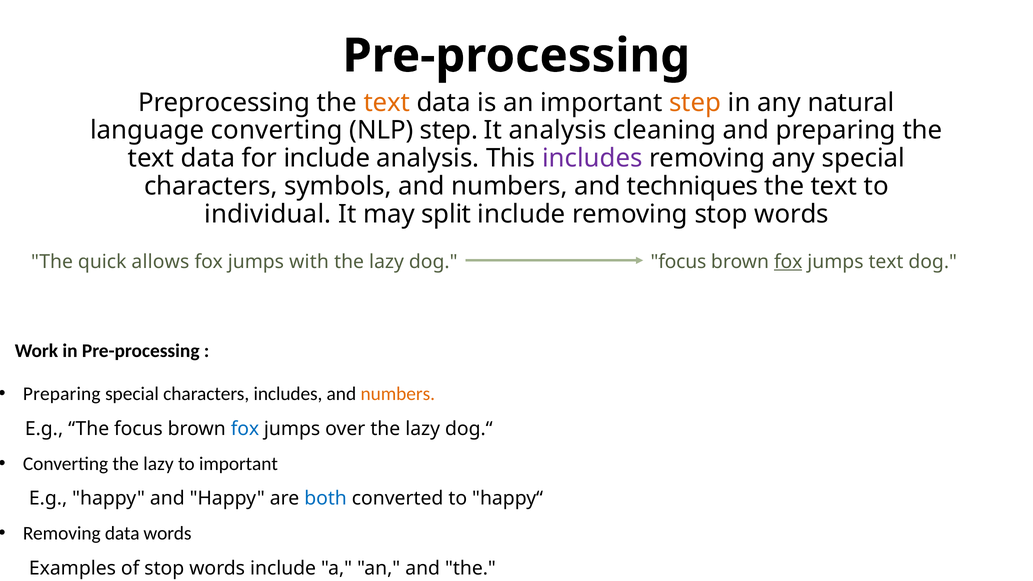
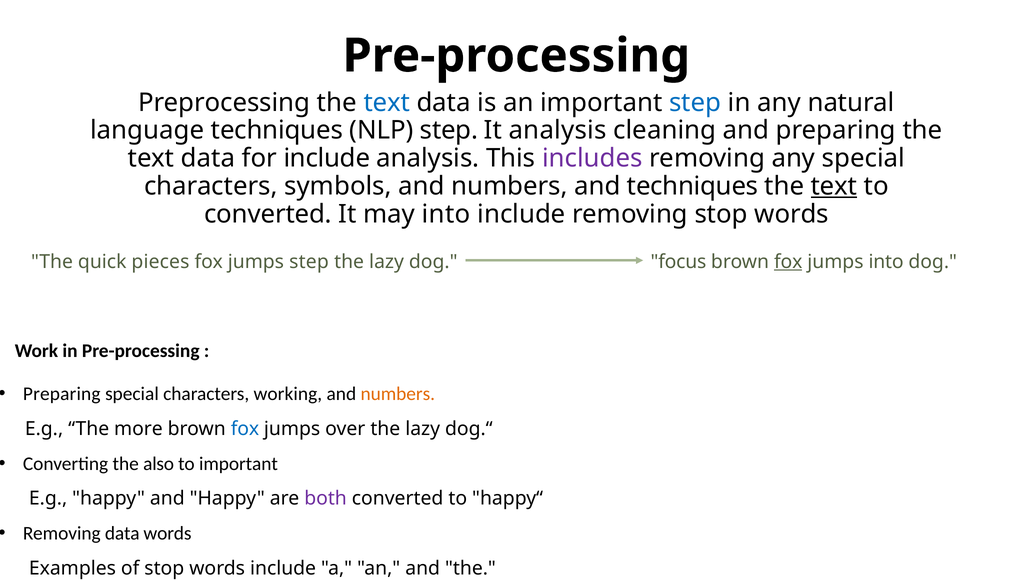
text at (387, 103) colour: orange -> blue
step at (695, 103) colour: orange -> blue
language converting: converting -> techniques
text at (834, 186) underline: none -> present
individual at (268, 214): individual -> converted
may split: split -> into
allows: allows -> pieces
jumps with: with -> step
jumps text: text -> into
characters includes: includes -> working
The focus: focus -> more
Converting the lazy: lazy -> also
both colour: blue -> purple
